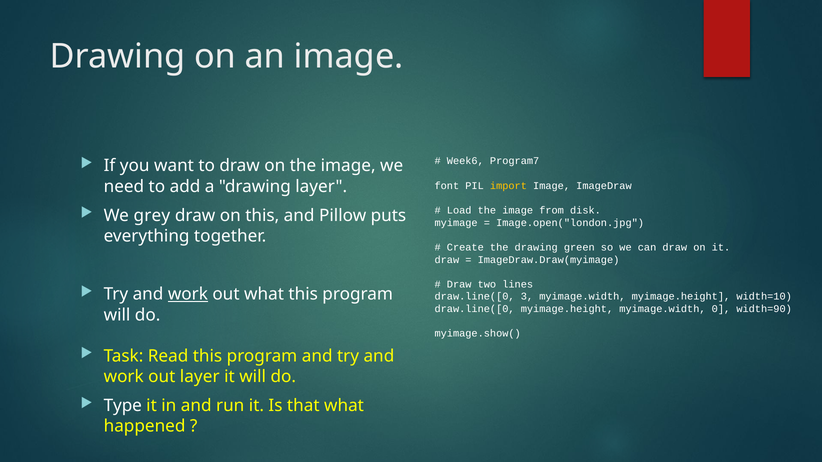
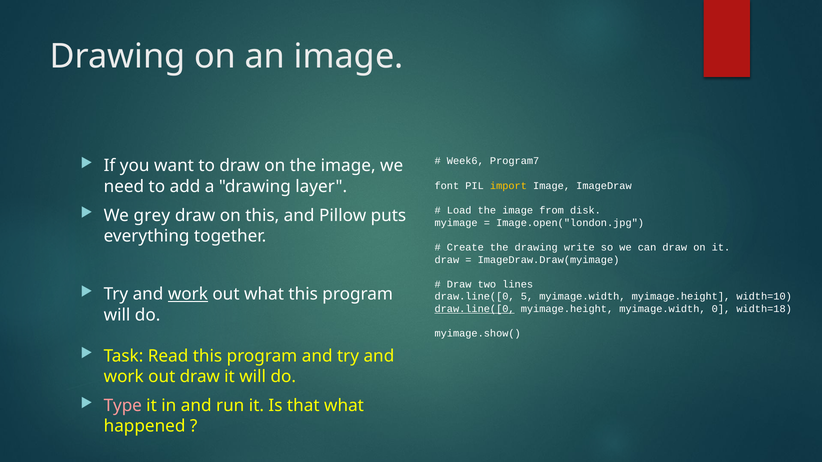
green: green -> write
3: 3 -> 5
draw.line([0 at (475, 309) underline: none -> present
width=90: width=90 -> width=18
out layer: layer -> draw
Type colour: white -> pink
